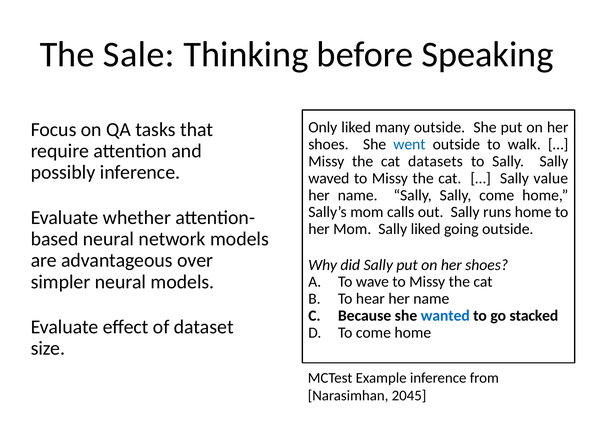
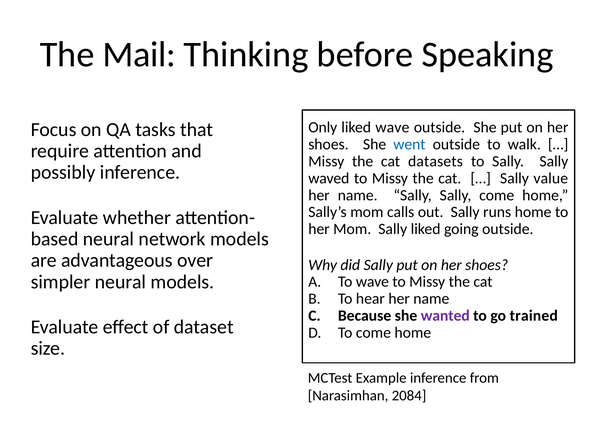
Sale: Sale -> Mail
liked many: many -> wave
wanted colour: blue -> purple
stacked: stacked -> trained
2045: 2045 -> 2084
